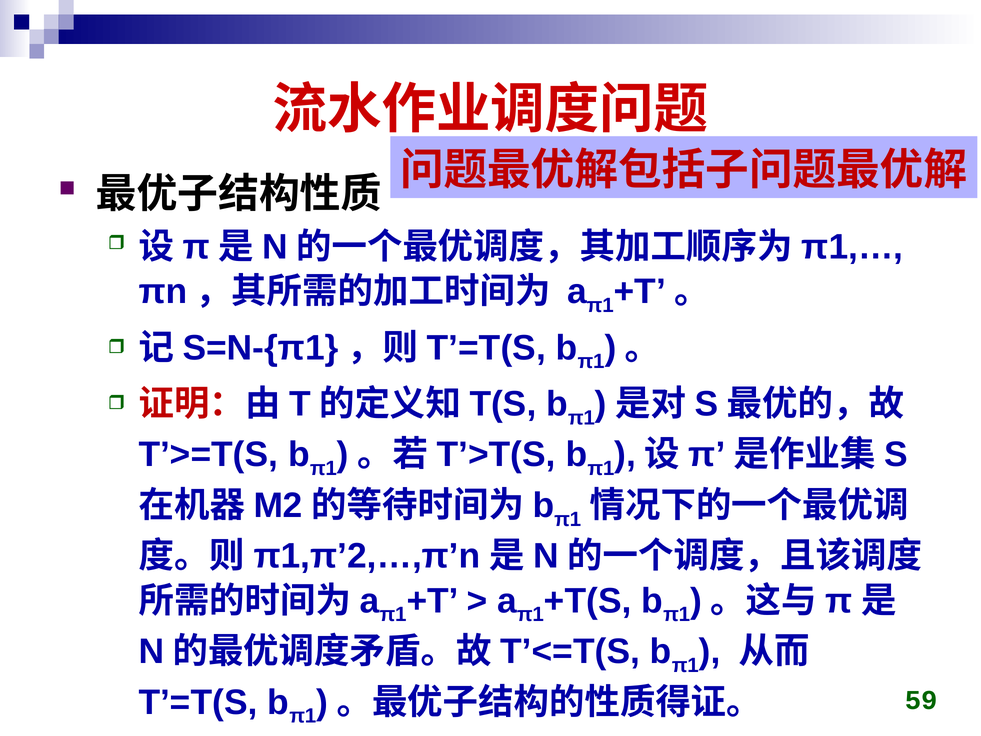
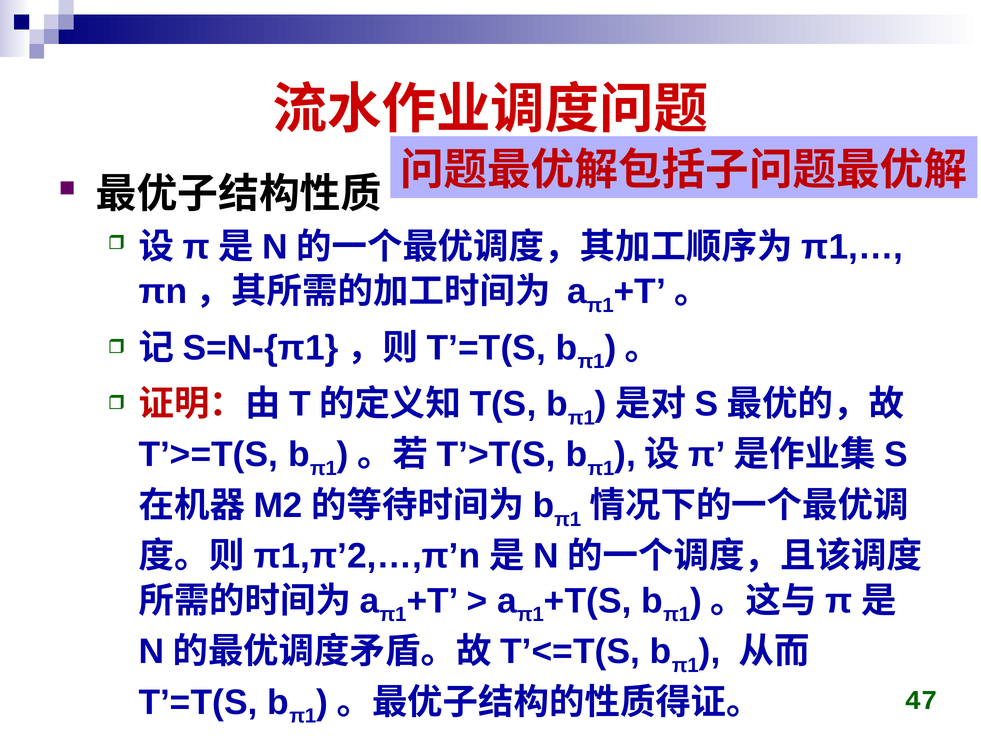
59: 59 -> 47
